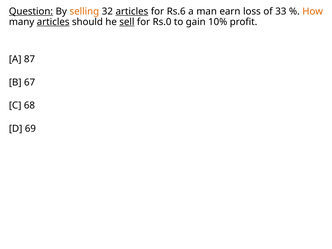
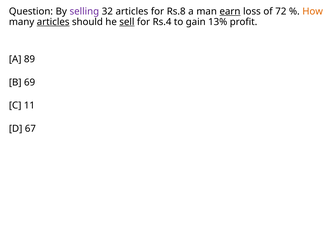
Question underline: present -> none
selling colour: orange -> purple
articles at (132, 11) underline: present -> none
Rs.6: Rs.6 -> Rs.8
earn underline: none -> present
33: 33 -> 72
Rs.0: Rs.0 -> Rs.4
10%: 10% -> 13%
87: 87 -> 89
67: 67 -> 69
68: 68 -> 11
69: 69 -> 67
